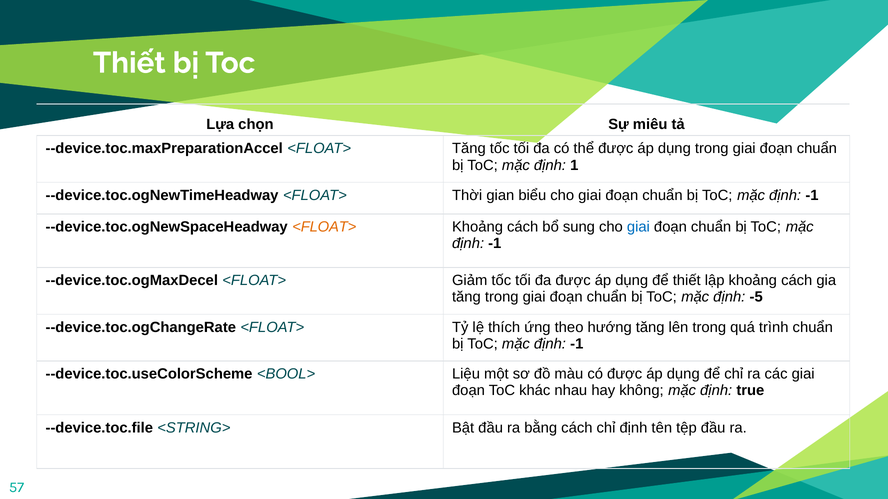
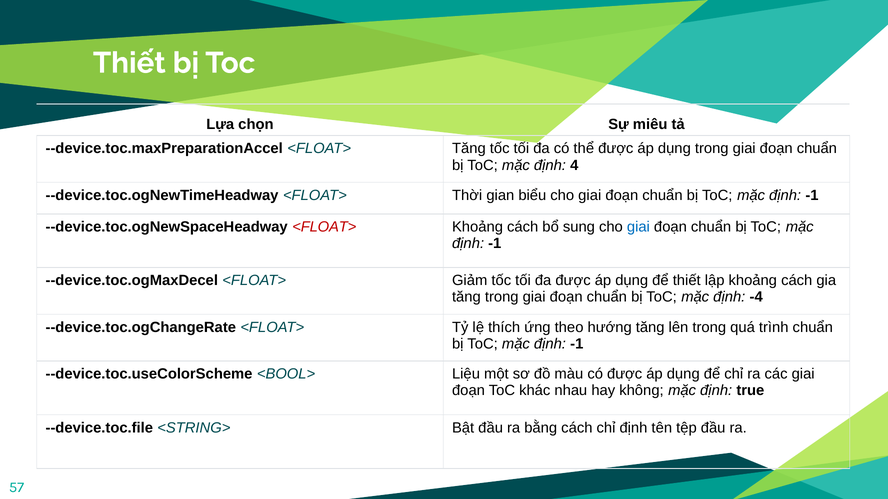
1: 1 -> 4
<FLOAT> at (324, 227) colour: orange -> red
-5: -5 -> -4
